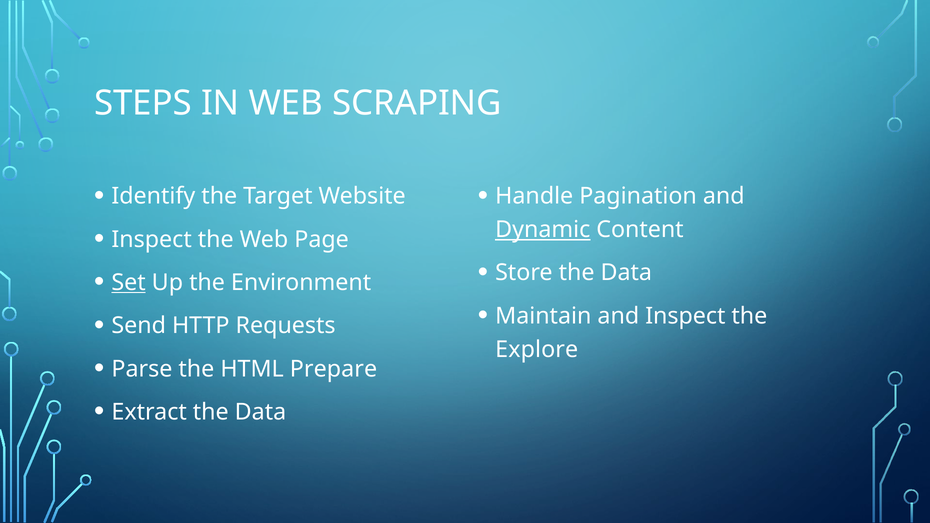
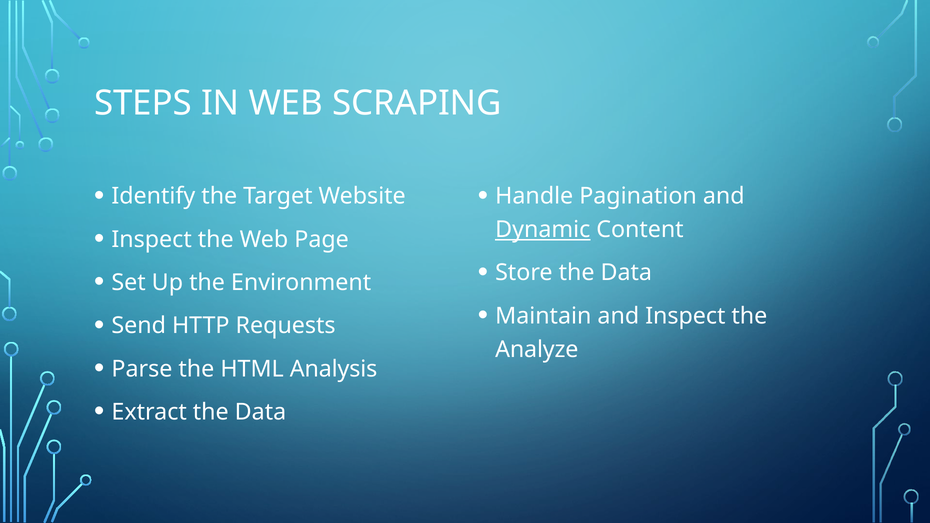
Set underline: present -> none
Explore: Explore -> Analyze
Prepare: Prepare -> Analysis
